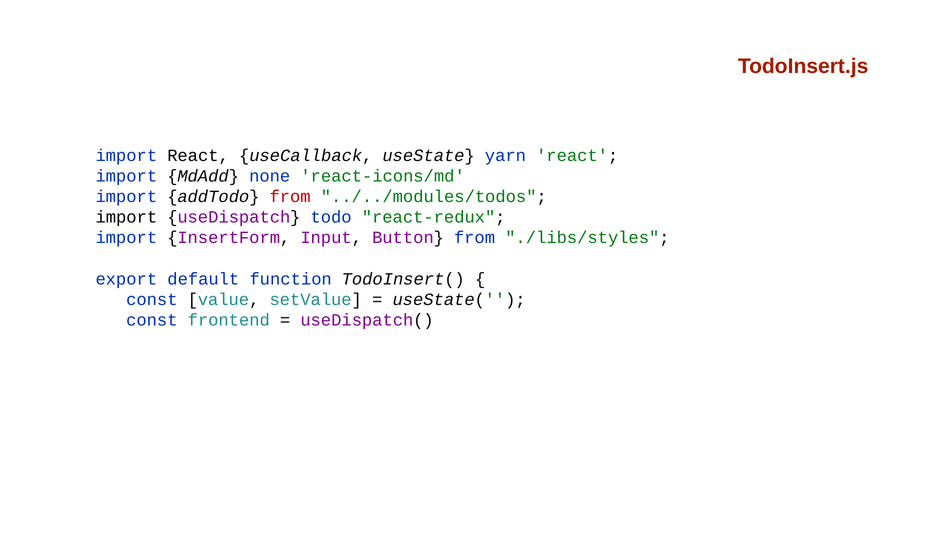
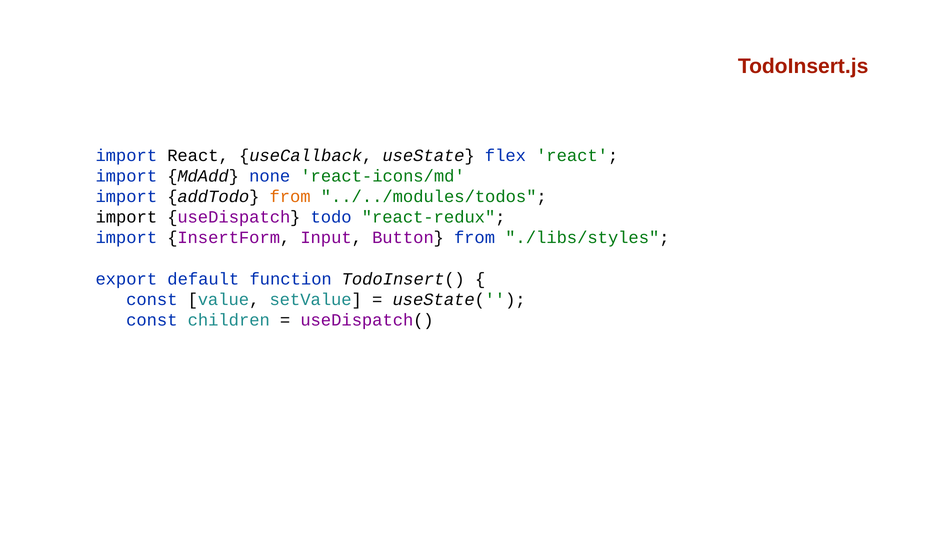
yarn: yarn -> flex
from at (290, 197) colour: red -> orange
frontend: frontend -> children
